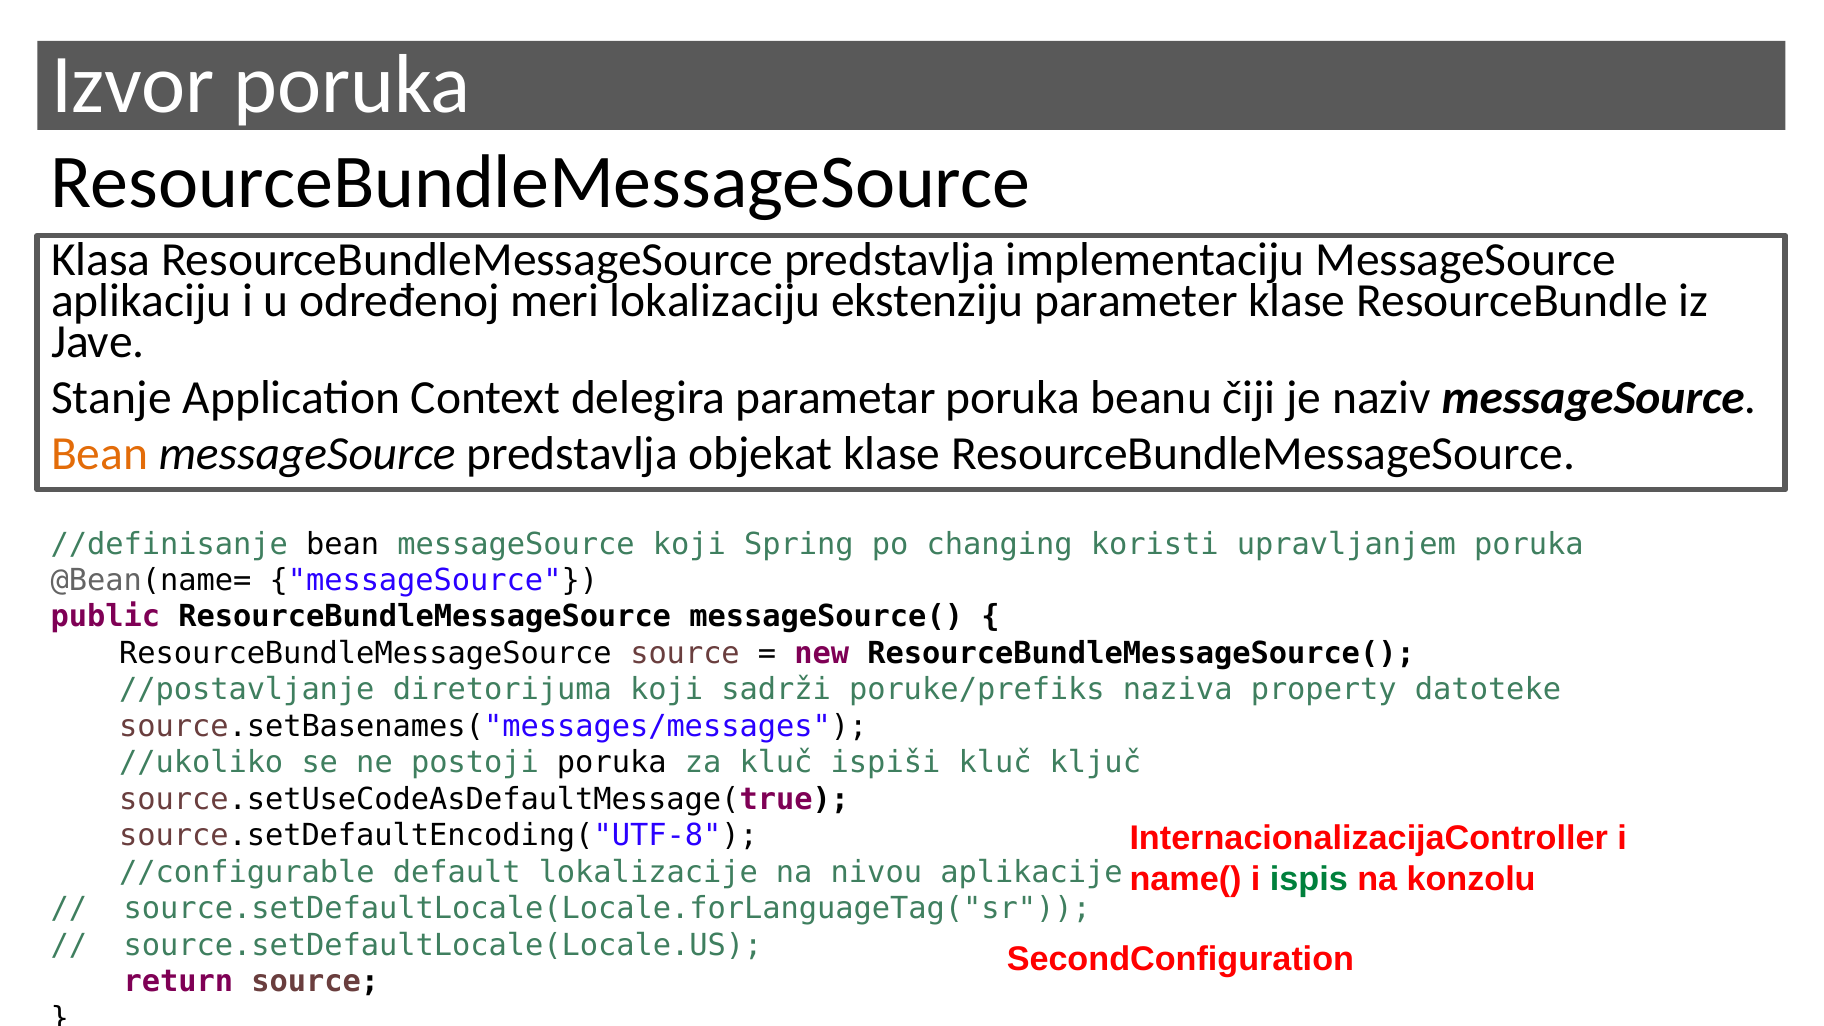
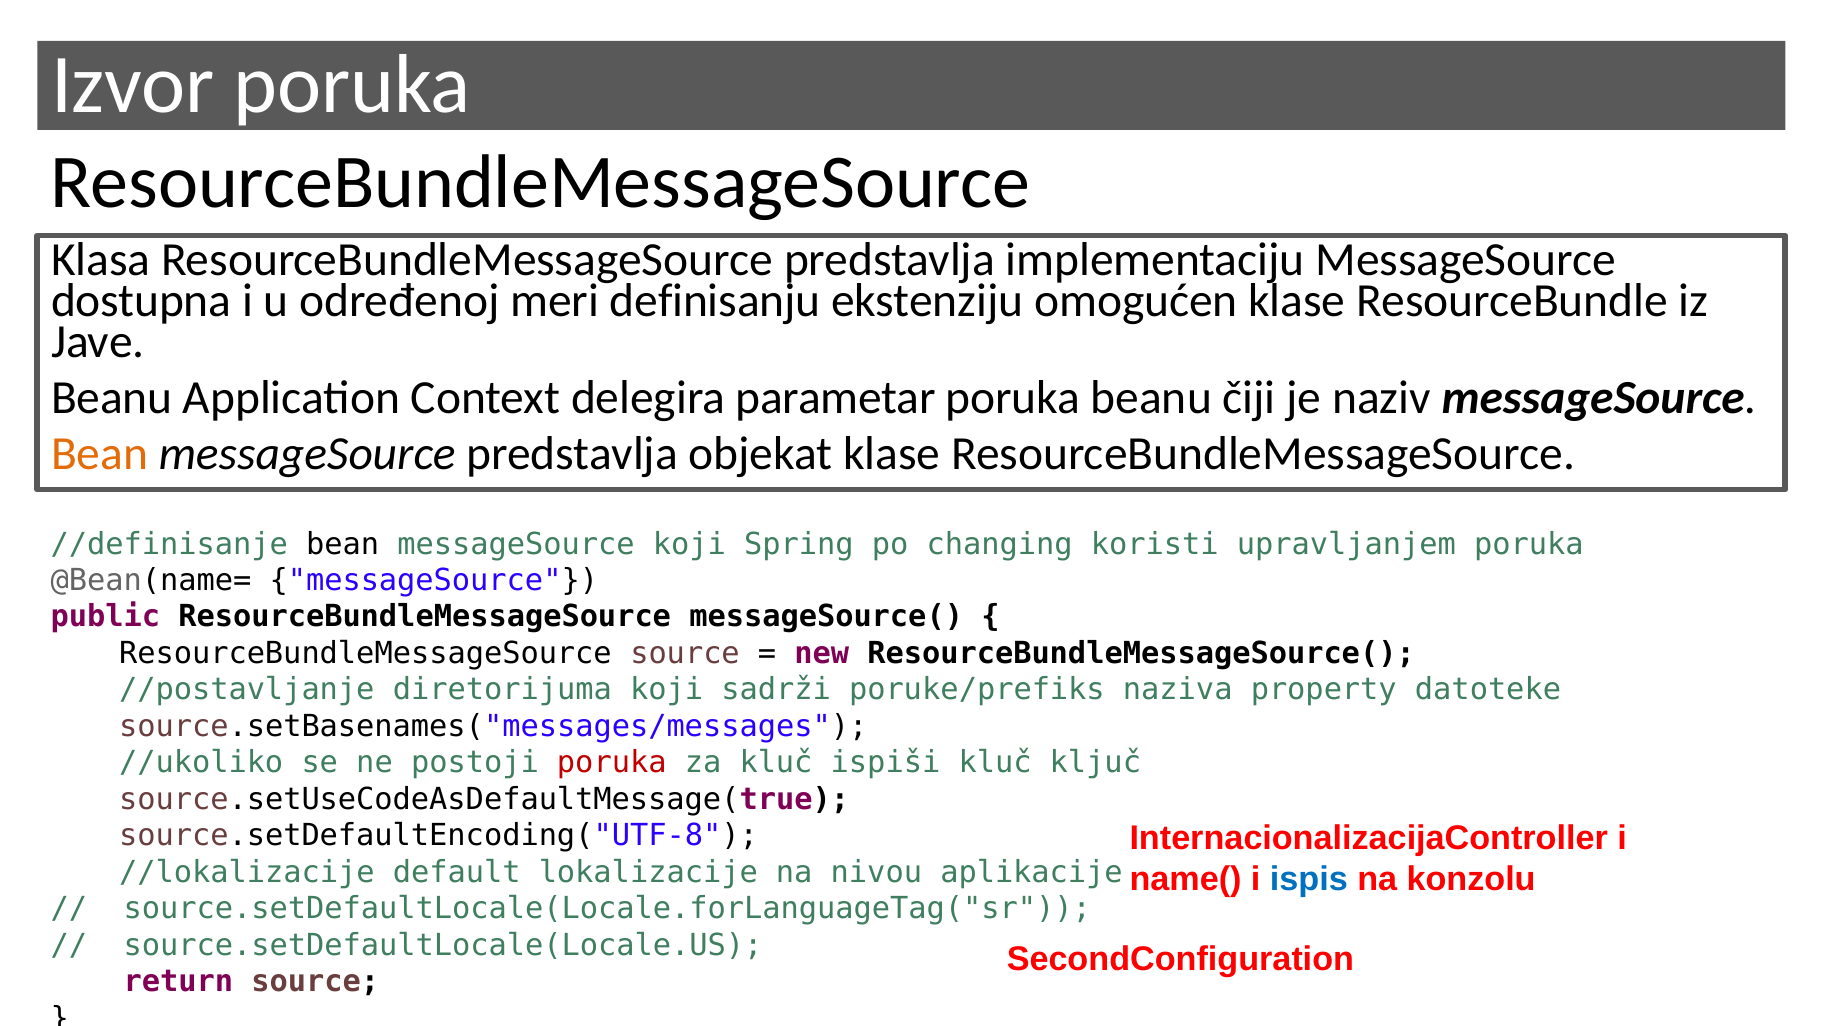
aplikaciju: aplikaciju -> dostupna
lokalizaciju: lokalizaciju -> definisanju
parameter: parameter -> omogućen
Stanje at (112, 398): Stanje -> Beanu
poruka at (612, 763) colour: black -> red
//configurable: //configurable -> //lokalizacije
ispis colour: green -> blue
